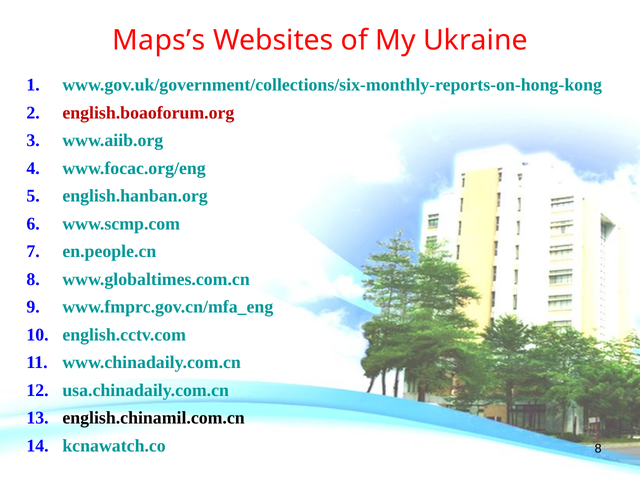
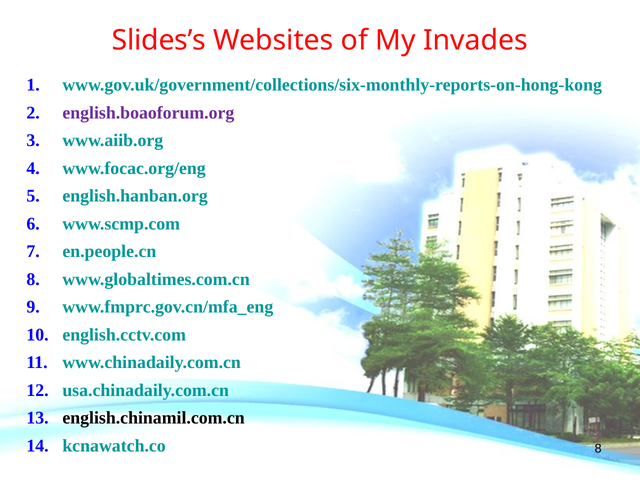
Maps’s: Maps’s -> Slides’s
Ukraine: Ukraine -> Invades
english.boaoforum.org colour: red -> purple
